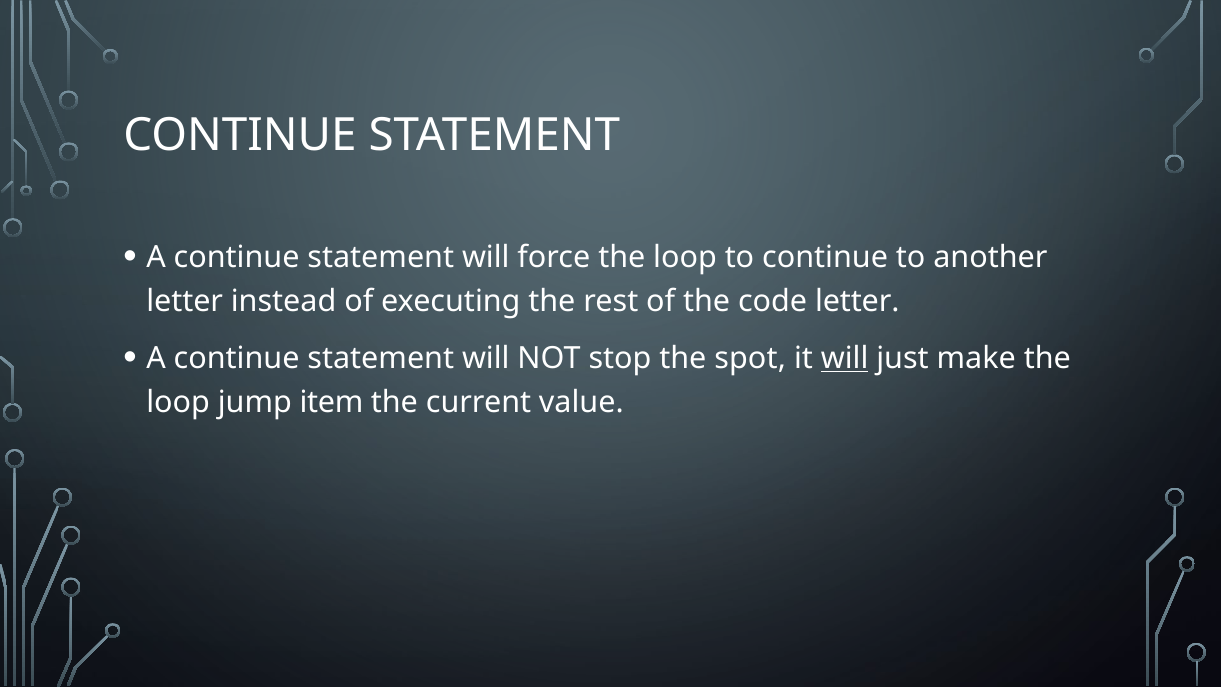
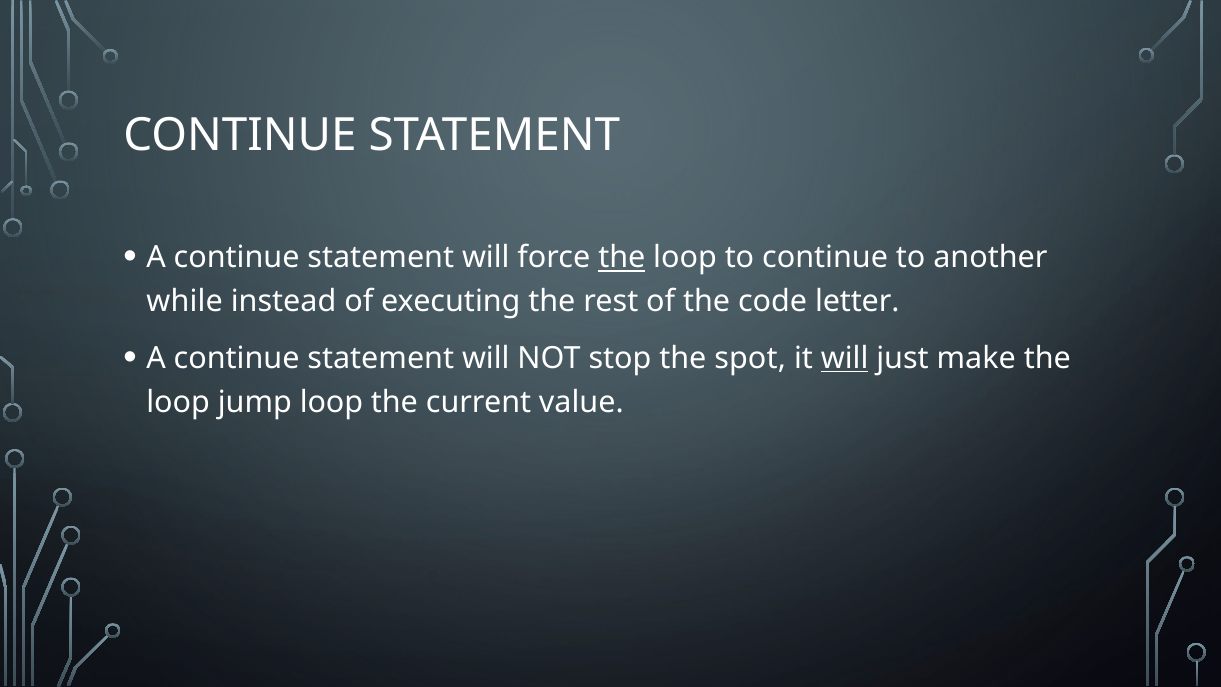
the at (622, 258) underline: none -> present
letter at (185, 302): letter -> while
jump item: item -> loop
